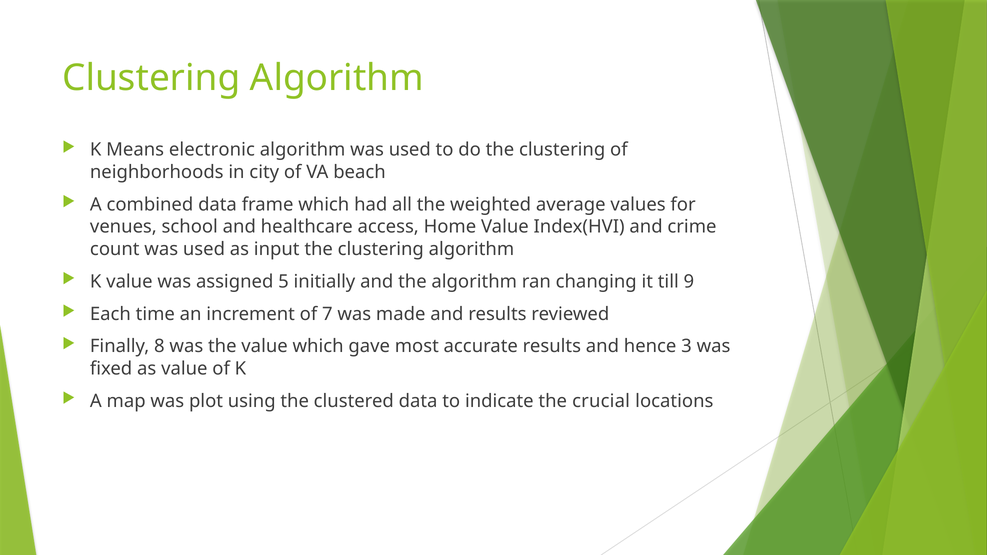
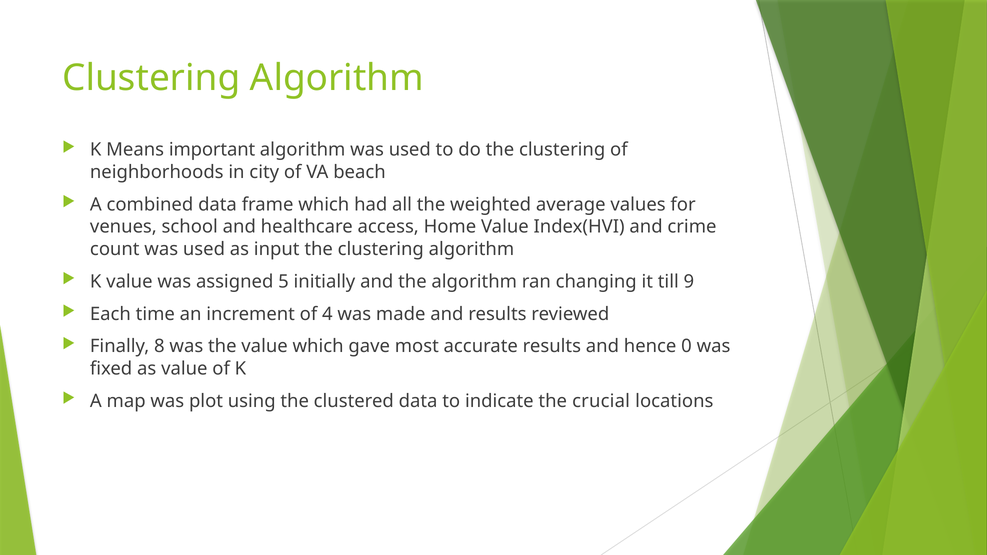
electronic: electronic -> important
7: 7 -> 4
3: 3 -> 0
